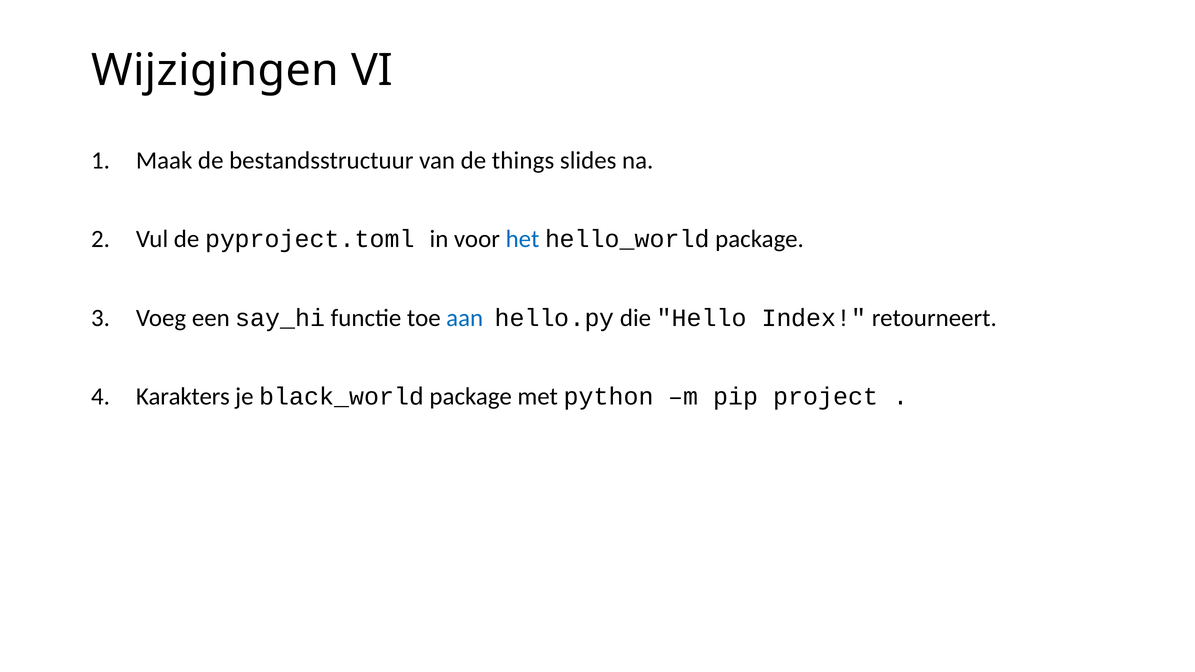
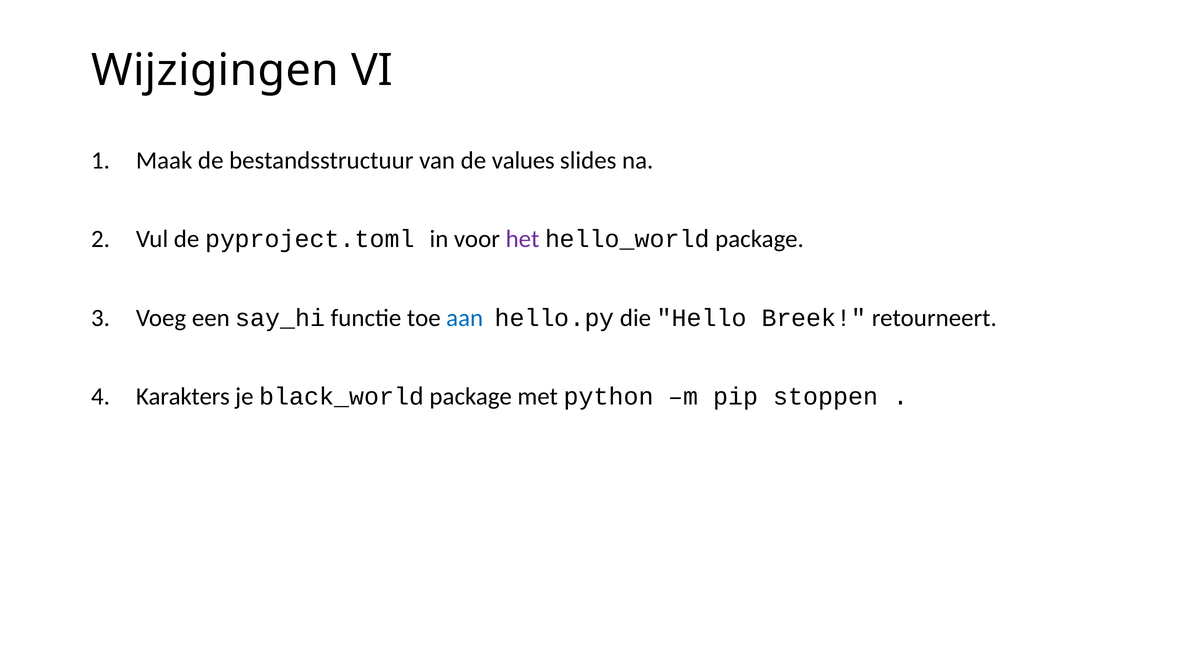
things: things -> values
het colour: blue -> purple
Index: Index -> Breek
project: project -> stoppen
